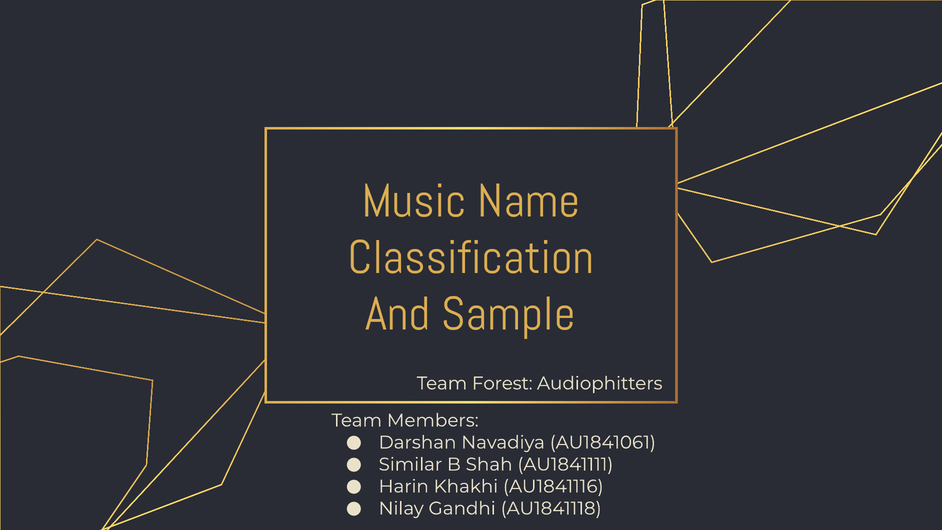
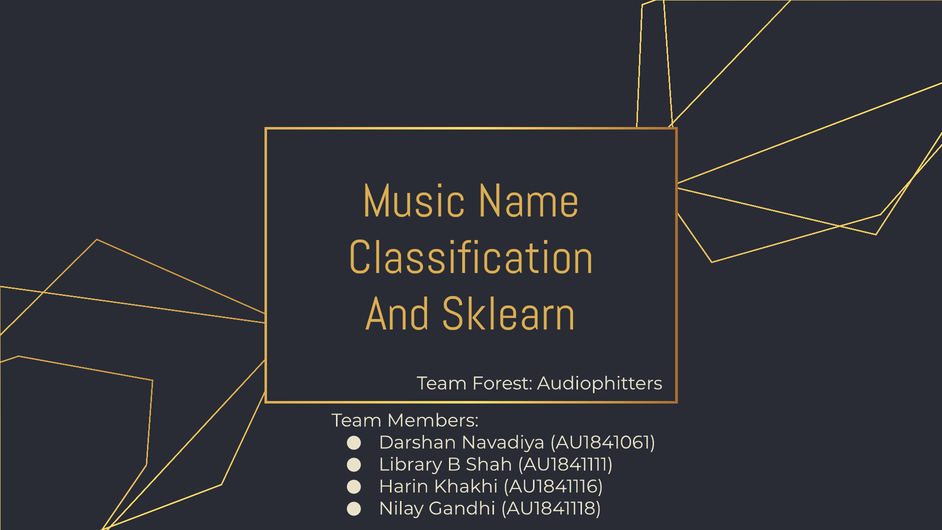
Sample: Sample -> Sklearn
Similar: Similar -> Library
